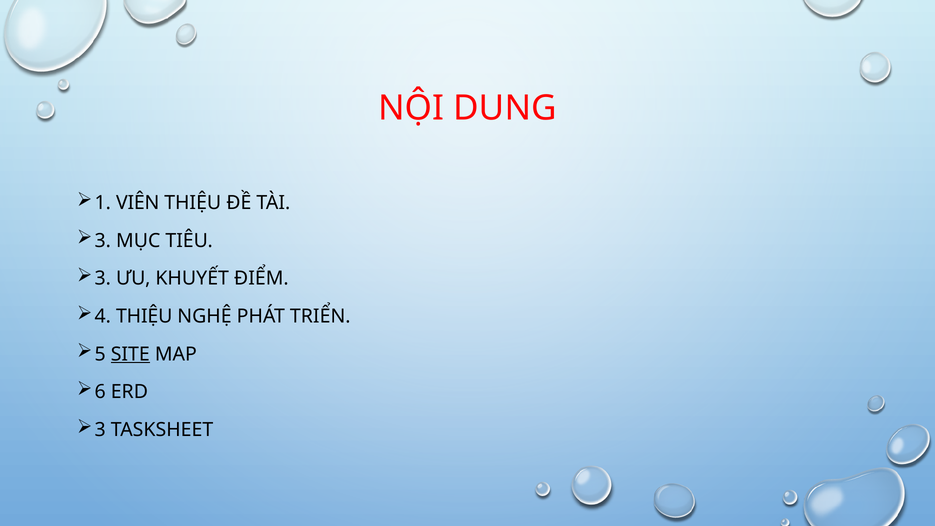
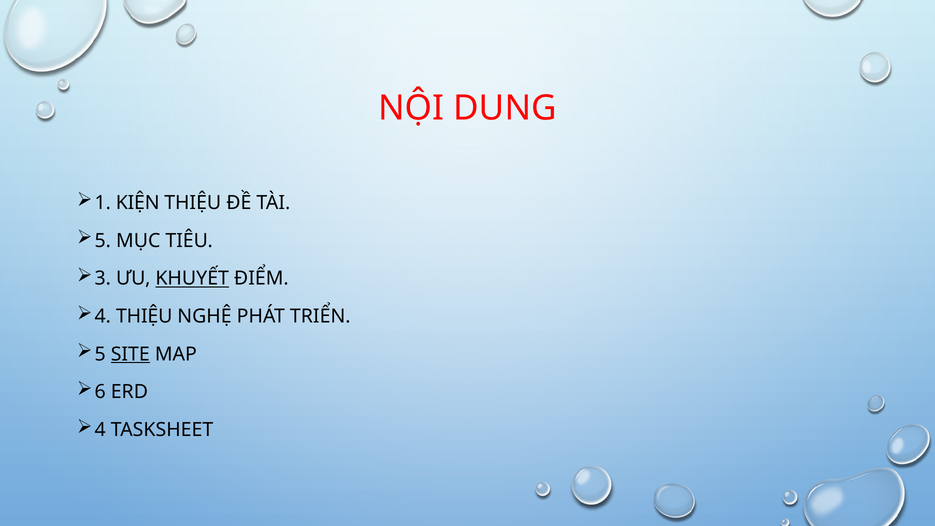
VIÊN: VIÊN -> KIỆN
3 at (103, 241): 3 -> 5
KHUYẾT underline: none -> present
3 at (100, 430): 3 -> 4
